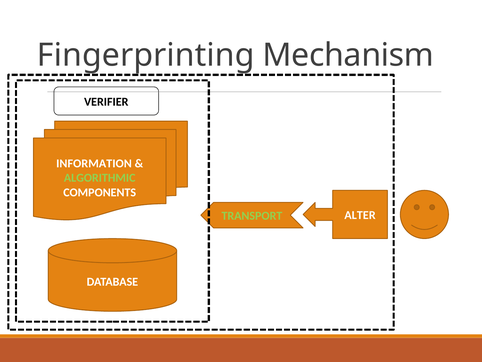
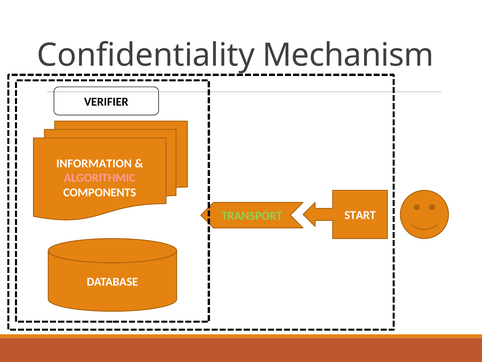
Fingerprinting: Fingerprinting -> Confidentiality
ALGORITHMIC colour: light green -> pink
ALTER: ALTER -> START
